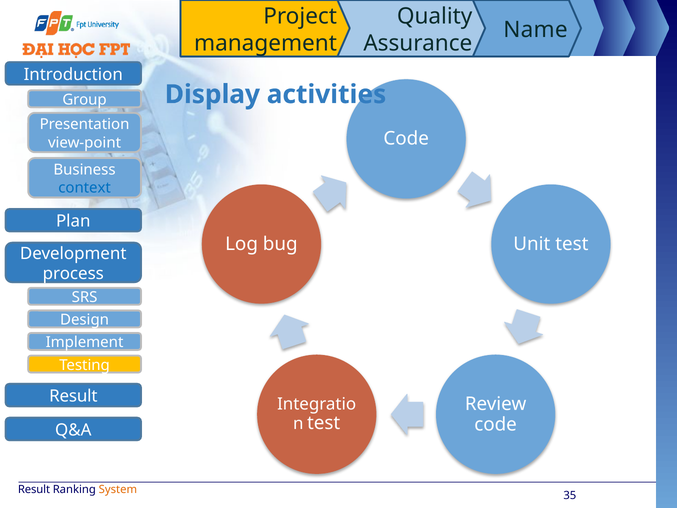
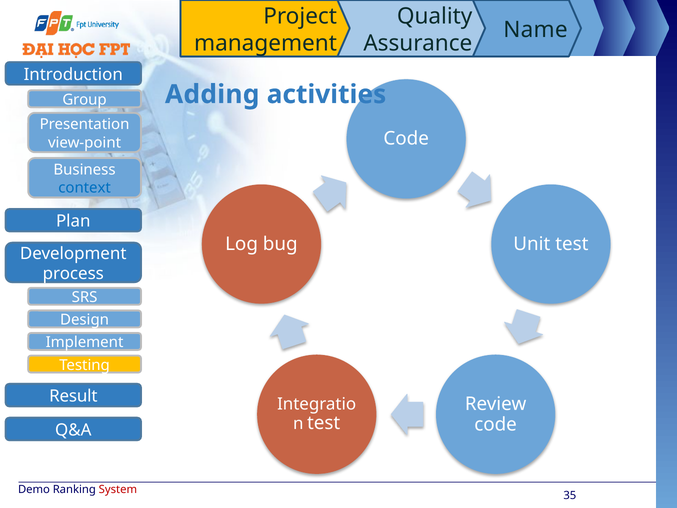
Display: Display -> Adding
Result at (34, 489): Result -> Demo
System colour: orange -> red
